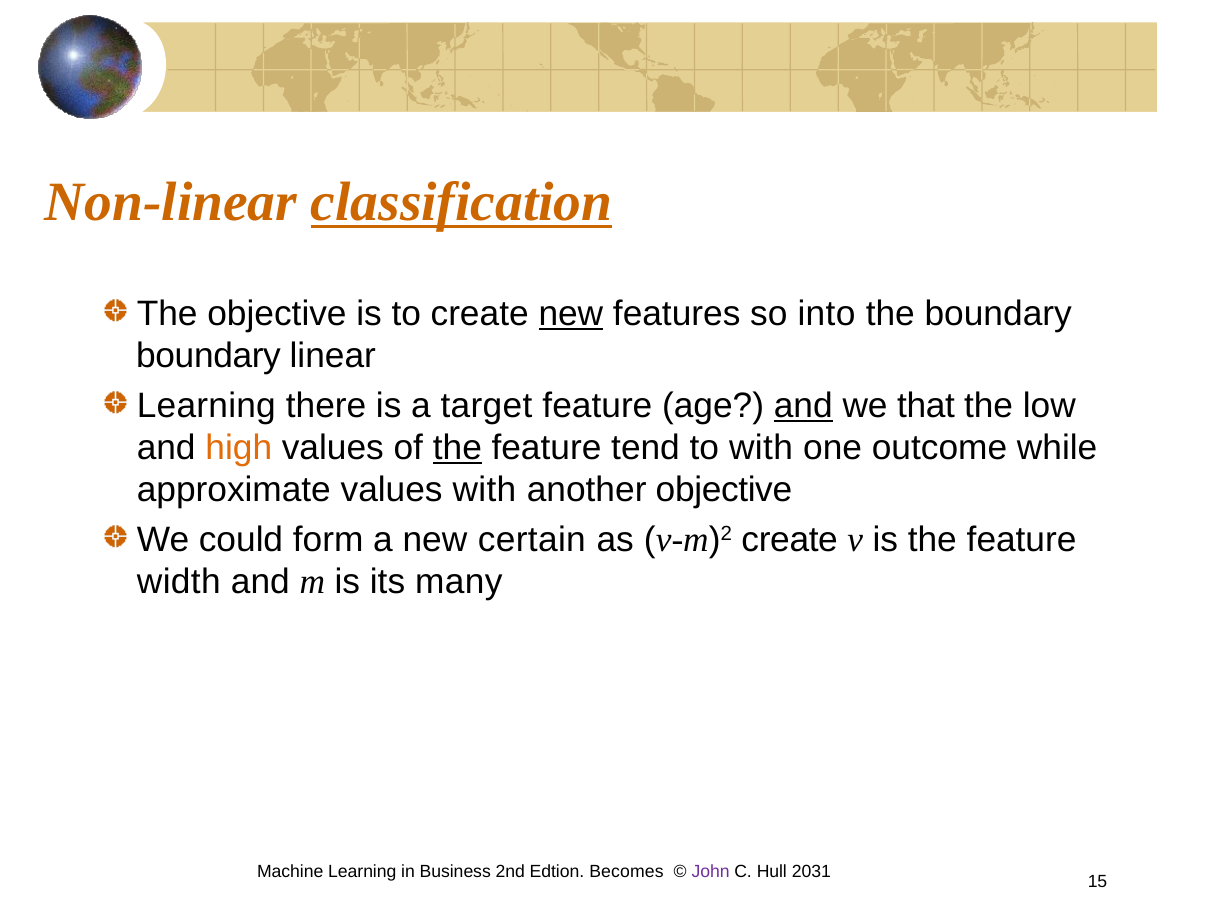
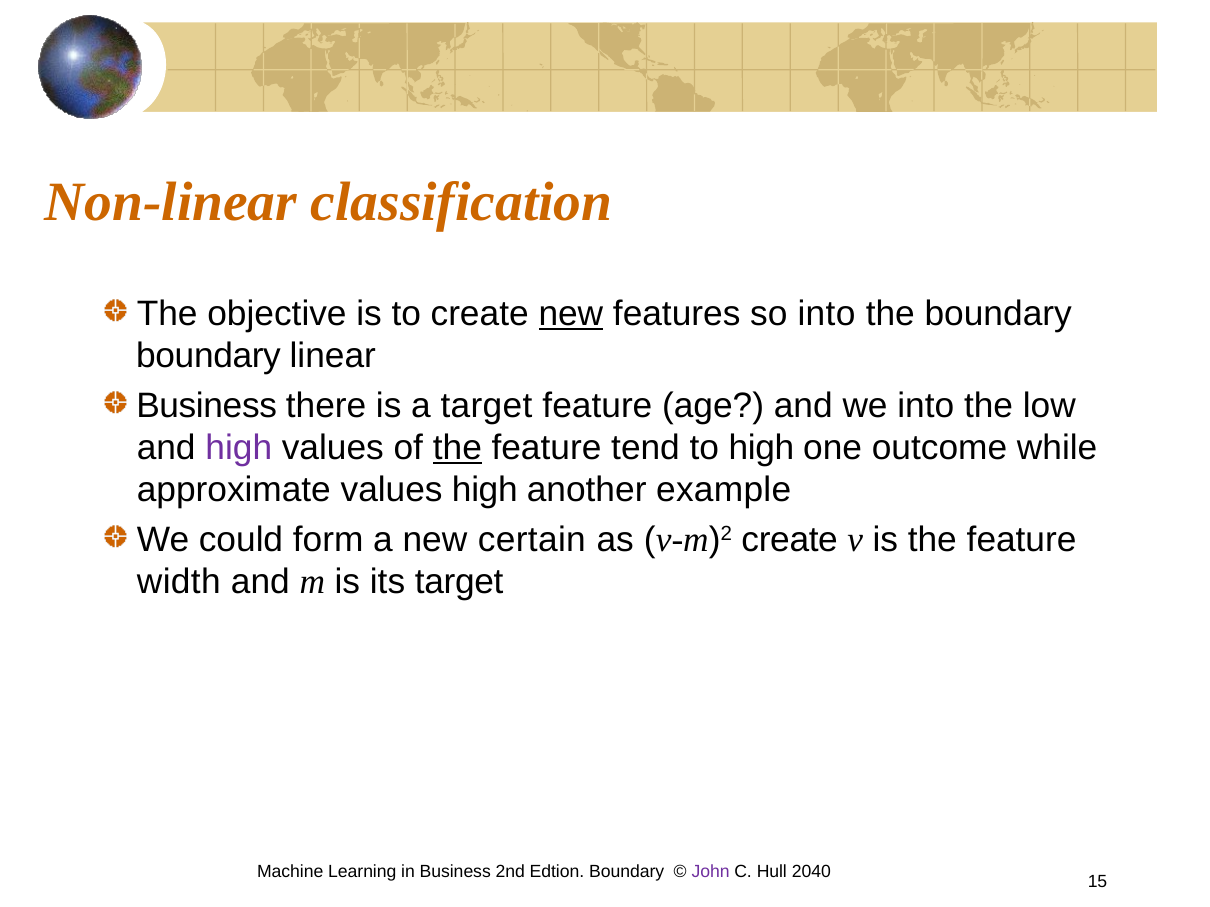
classification underline: present -> none
Learning at (206, 406): Learning -> Business
and at (803, 406) underline: present -> none
we that: that -> into
high at (239, 448) colour: orange -> purple
to with: with -> high
values with: with -> high
another objective: objective -> example
its many: many -> target
Edtion Becomes: Becomes -> Boundary
2031: 2031 -> 2040
